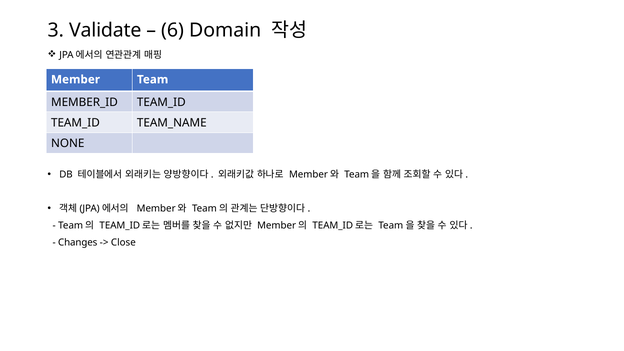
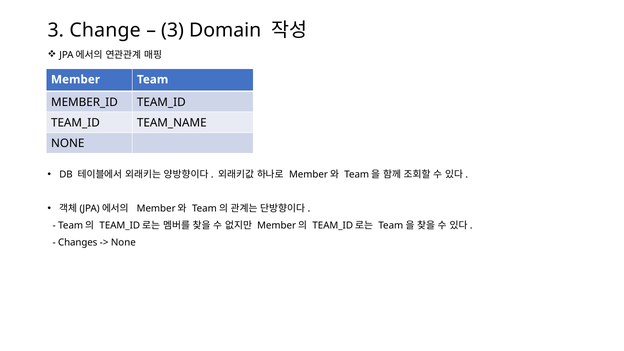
Validate: Validate -> Change
6 at (173, 30): 6 -> 3
Close at (123, 243): Close -> None
